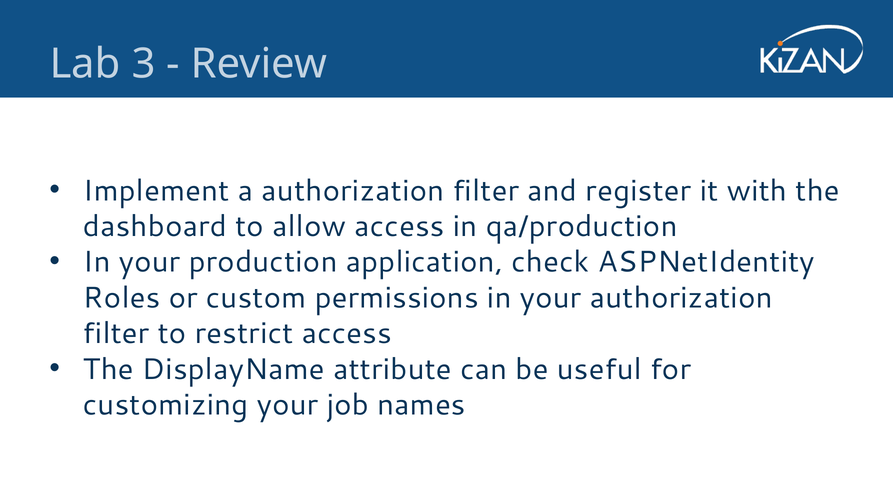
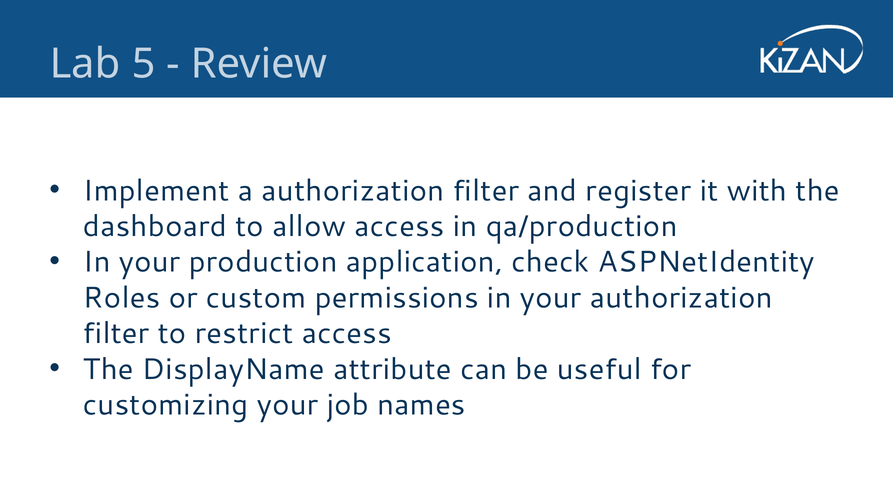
3: 3 -> 5
